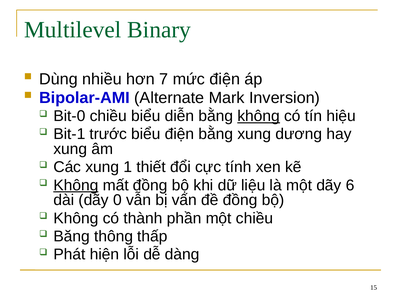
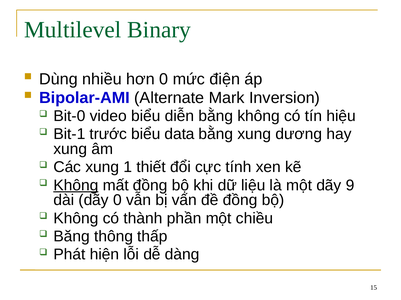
hơn 7: 7 -> 0
Bit-0 chiều: chiều -> video
không at (259, 116) underline: present -> none
biểu điện: điện -> data
6: 6 -> 9
